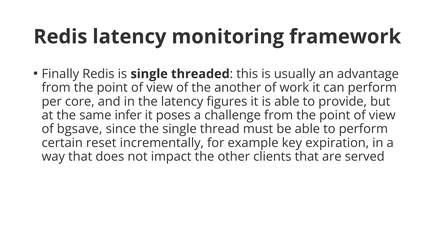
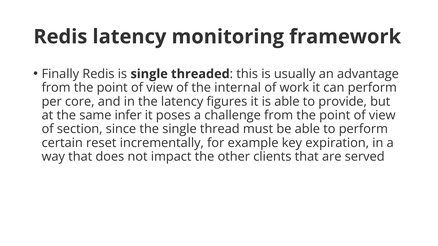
another: another -> internal
bgsave: bgsave -> section
